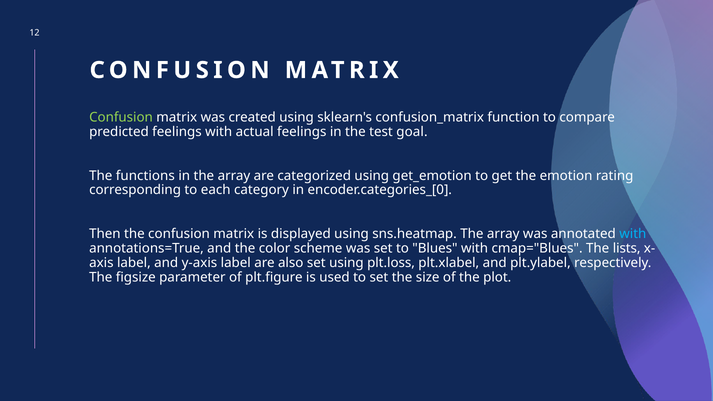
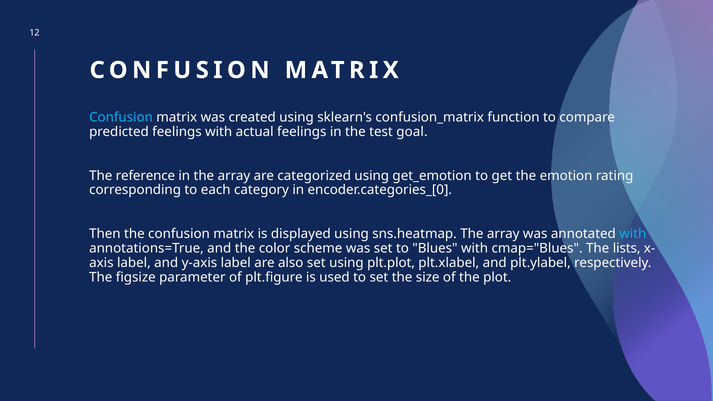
Confusion at (121, 117) colour: light green -> light blue
functions: functions -> reference
plt.loss: plt.loss -> plt.plot
